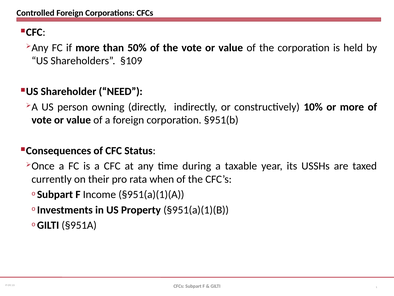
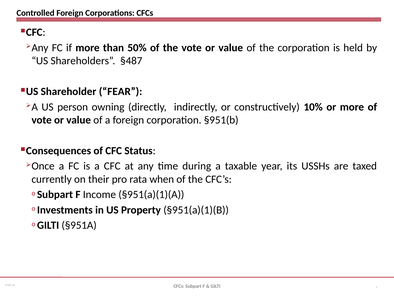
§109: §109 -> §487
NEED: NEED -> FEAR
